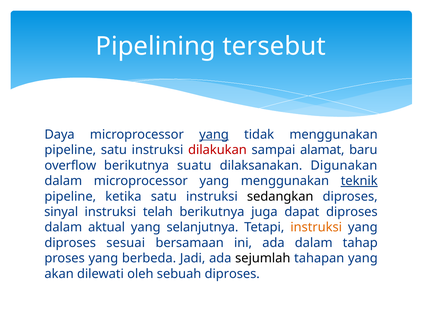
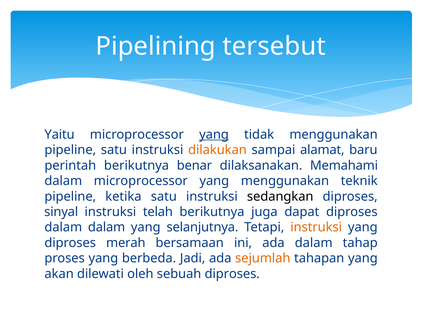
Daya: Daya -> Yaitu
dilakukan colour: red -> orange
overflow: overflow -> perintah
suatu: suatu -> benar
Digunakan: Digunakan -> Memahami
teknik underline: present -> none
dalam aktual: aktual -> dalam
sesuai: sesuai -> merah
sejumlah colour: black -> orange
